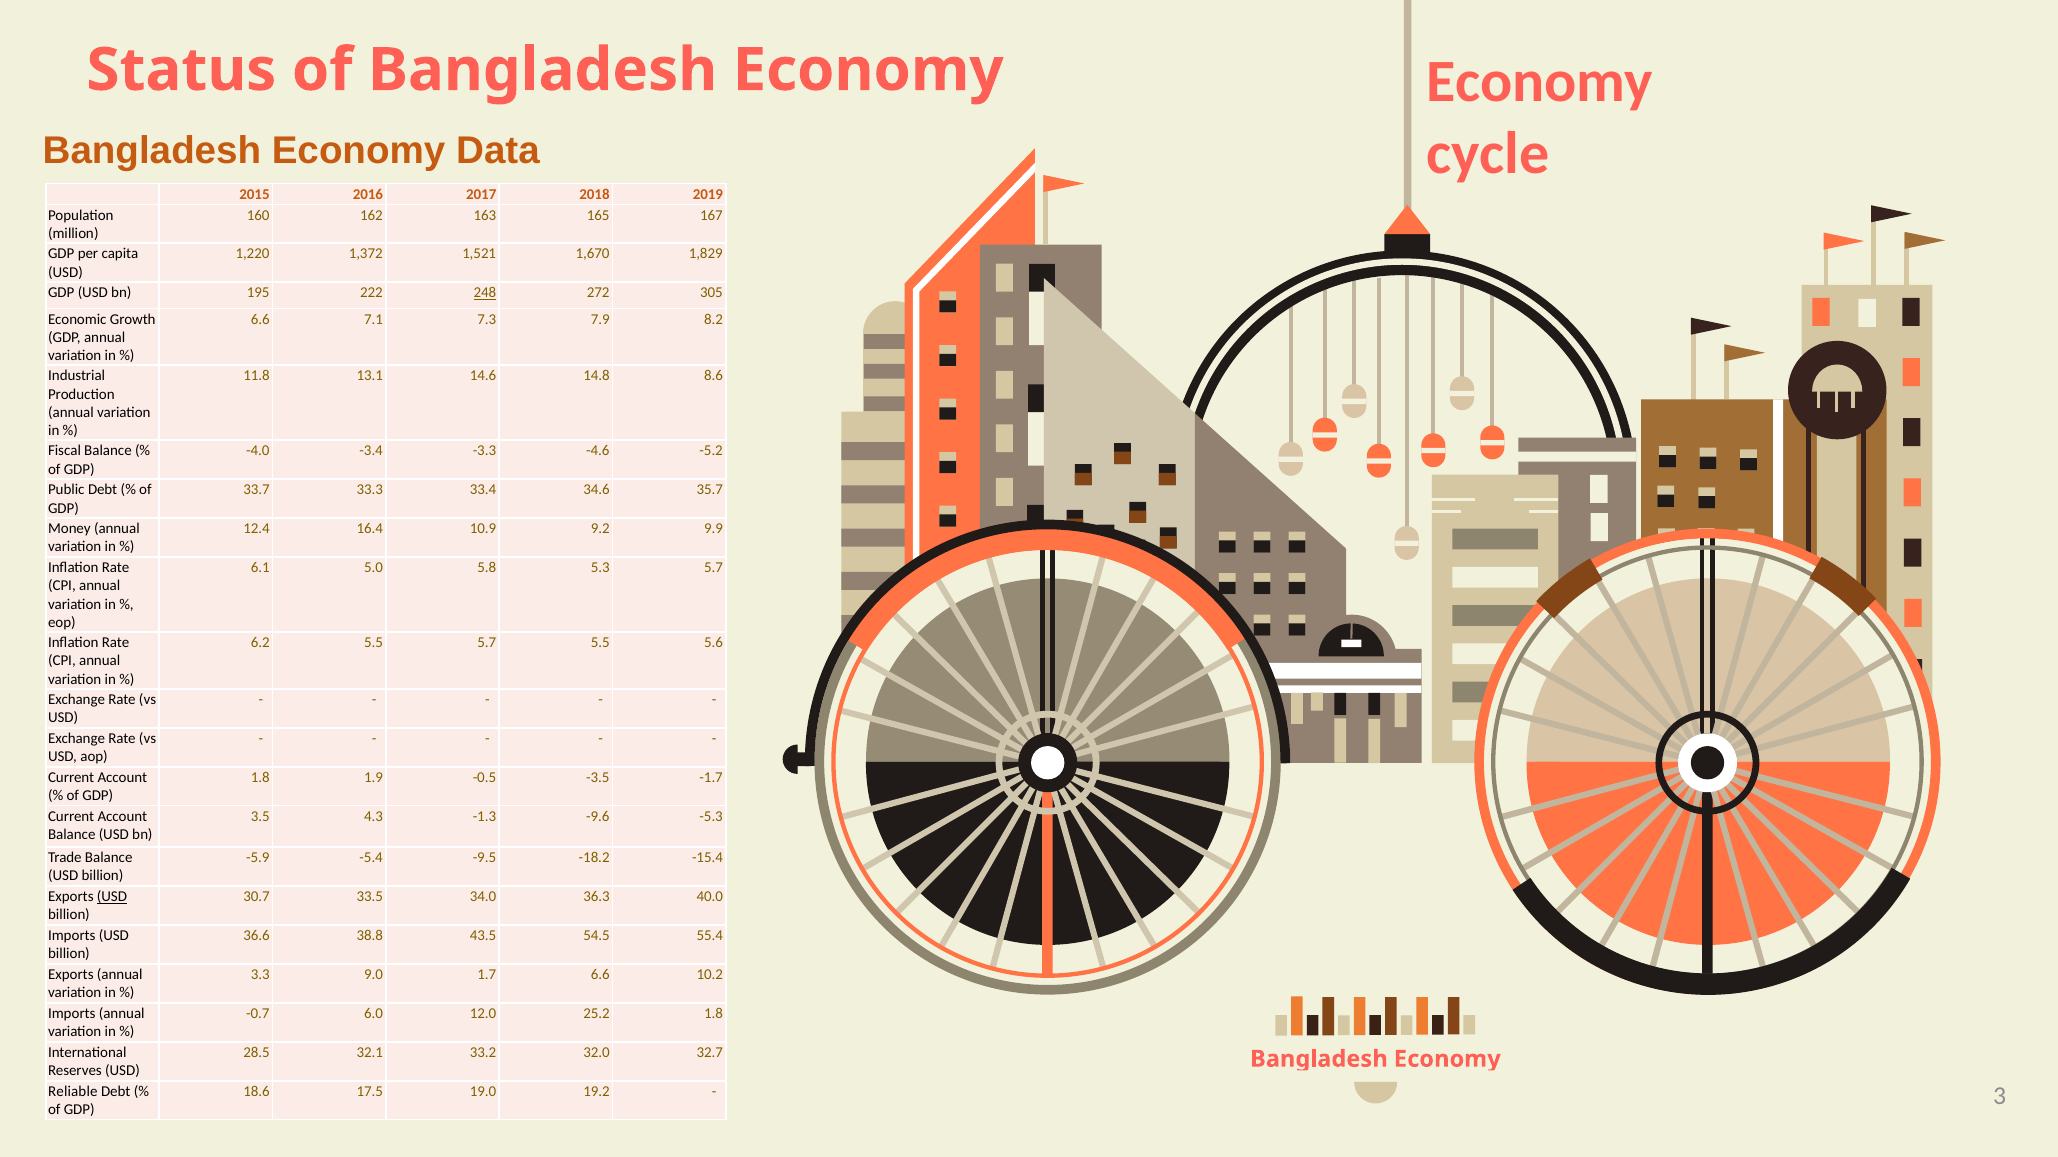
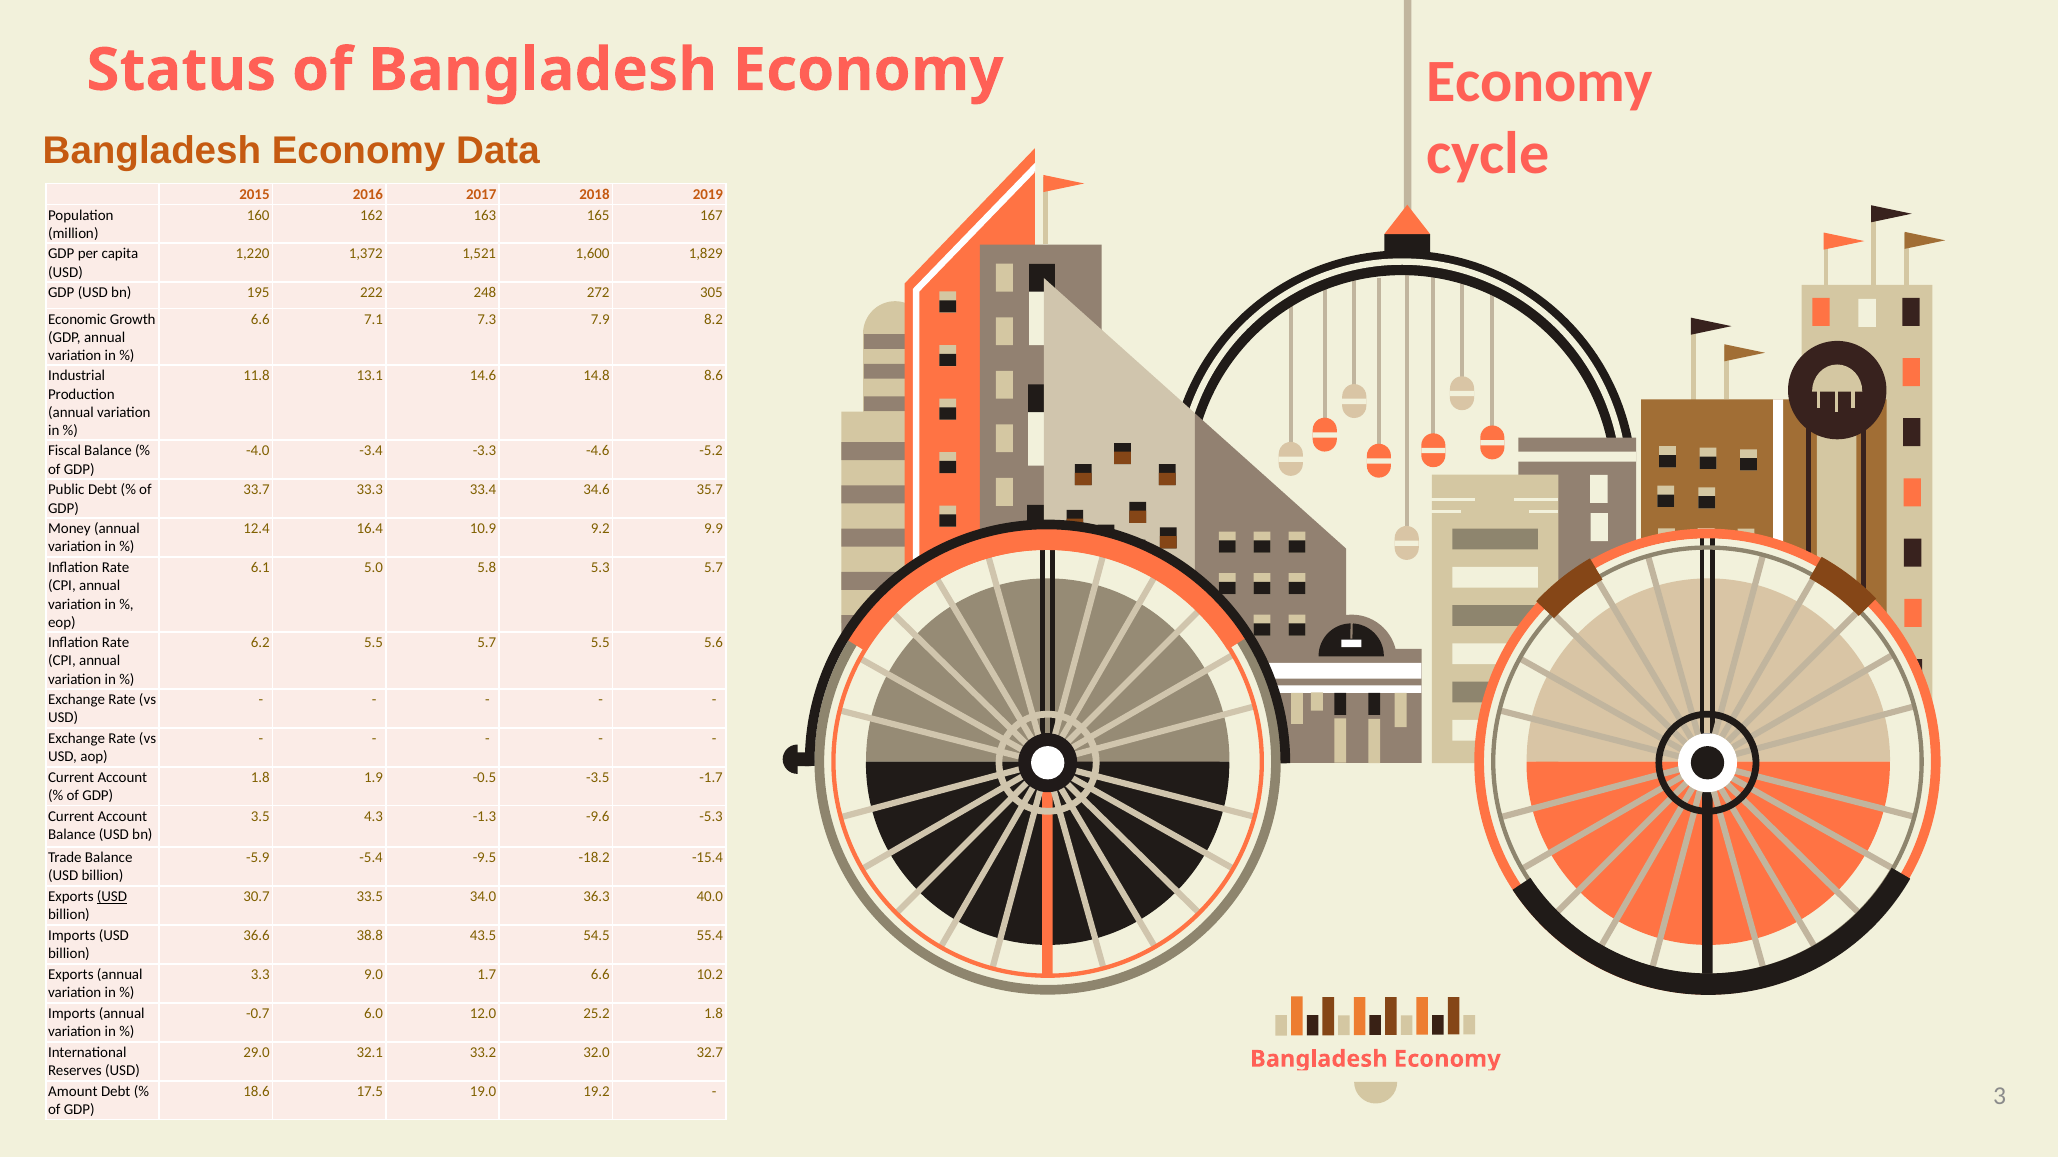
1,670: 1,670 -> 1,600
248 underline: present -> none
28.5: 28.5 -> 29.0
Reliable: Reliable -> Amount
